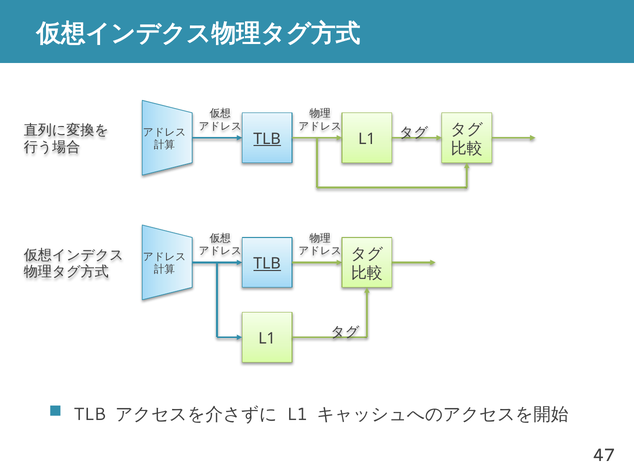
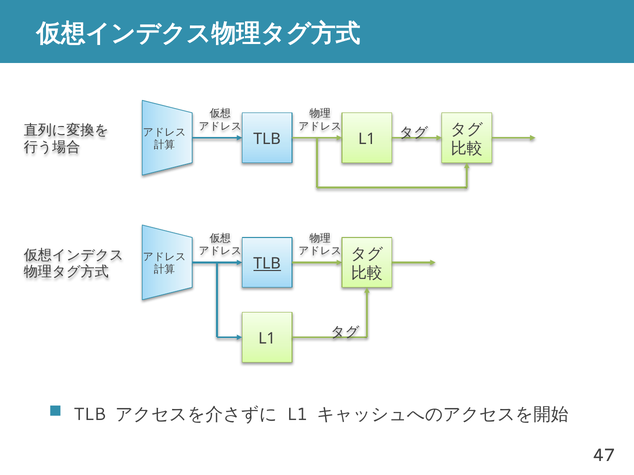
TLB at (267, 139) underline: present -> none
